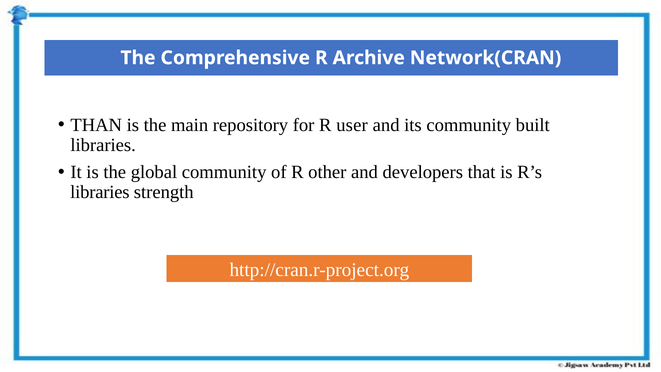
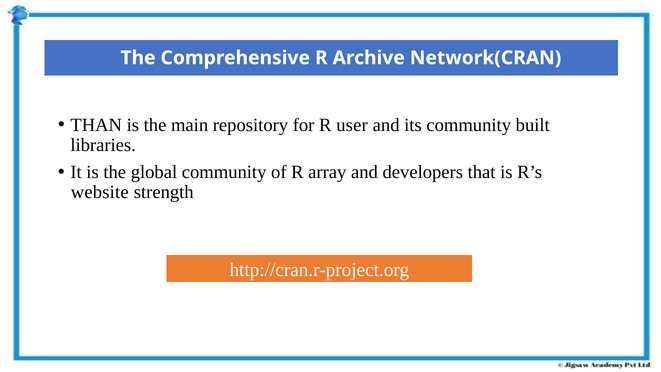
other: other -> array
libraries at (100, 192): libraries -> website
